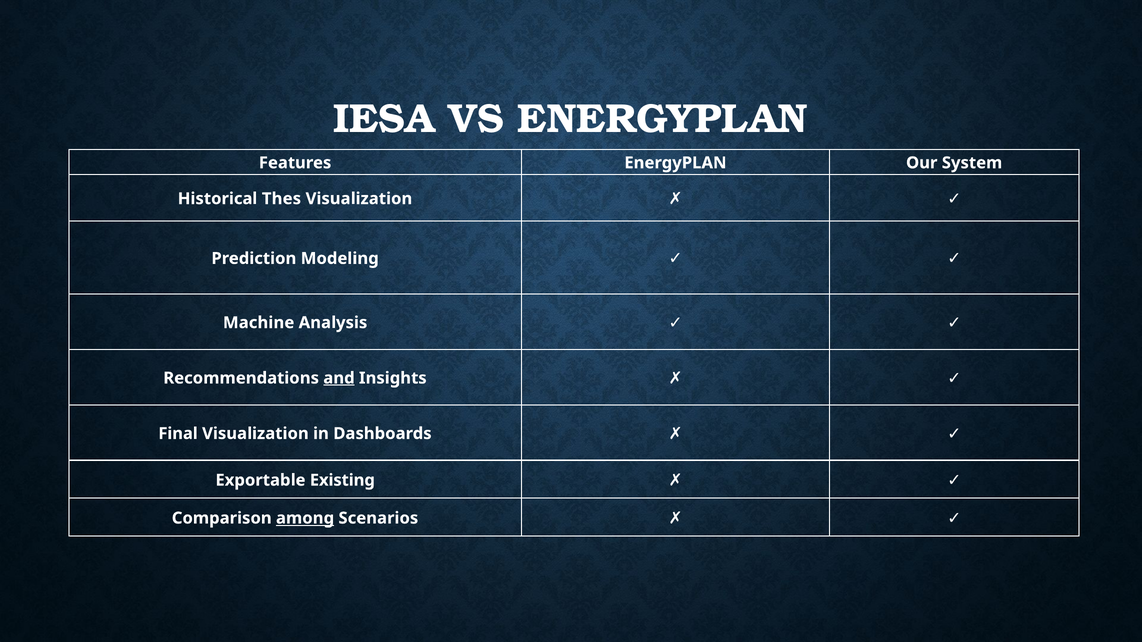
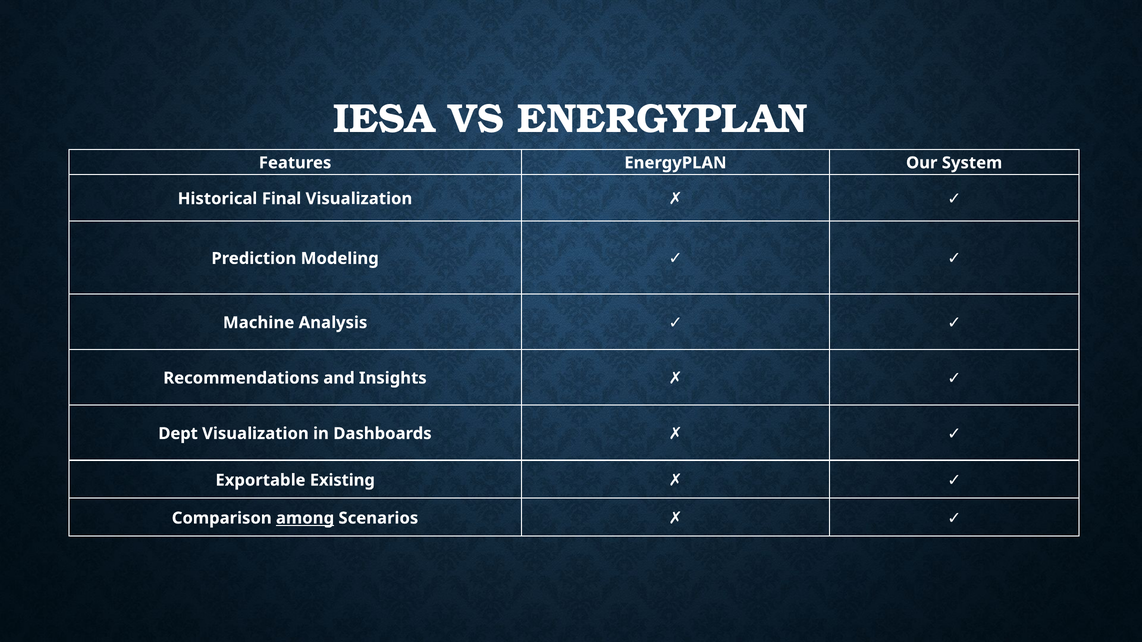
Thes: Thes -> Final
and underline: present -> none
Final: Final -> Dept
